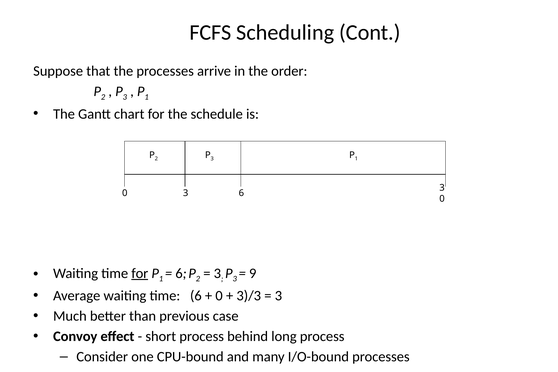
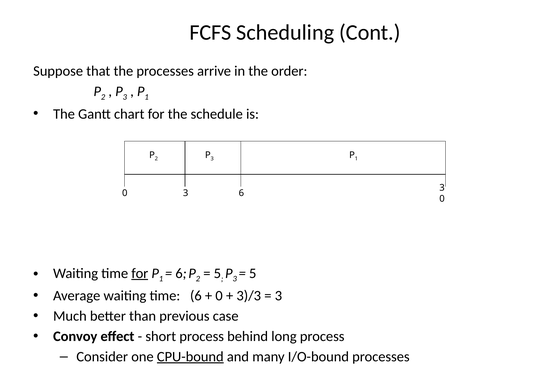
3 at (217, 273): 3 -> 5
9 at (253, 273): 9 -> 5
CPU-bound underline: none -> present
